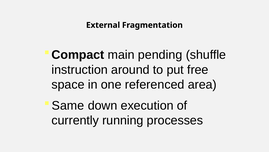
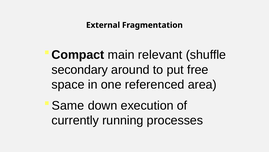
pending: pending -> relevant
instruction: instruction -> secondary
